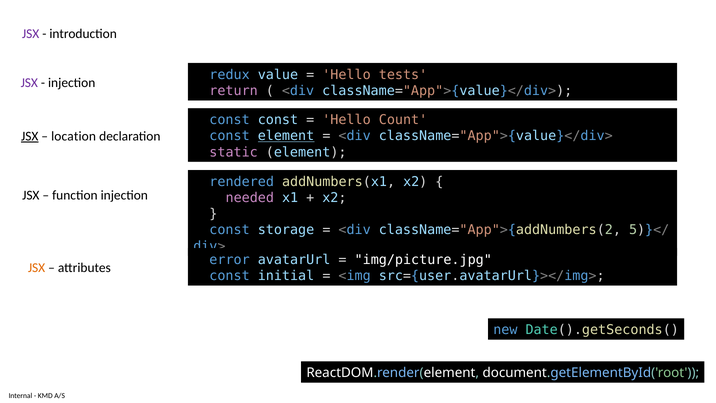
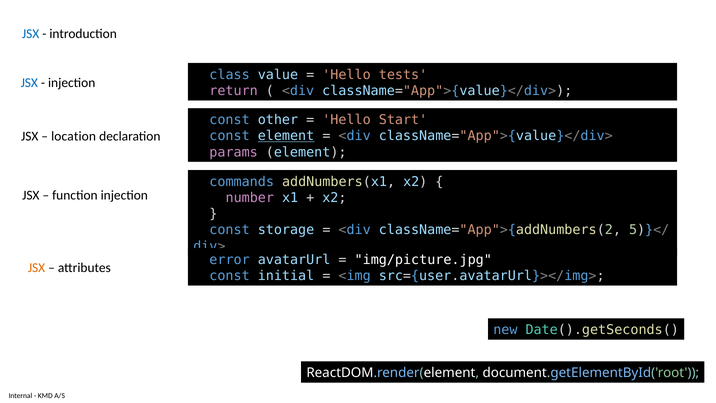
JSX at (31, 34) colour: purple -> blue
redux: redux -> class
JSX at (29, 83) colour: purple -> blue
const const: const -> other
Count: Count -> Start
JSX at (30, 136) underline: present -> none
static: static -> params
rendered: rendered -> commands
needed: needed -> number
